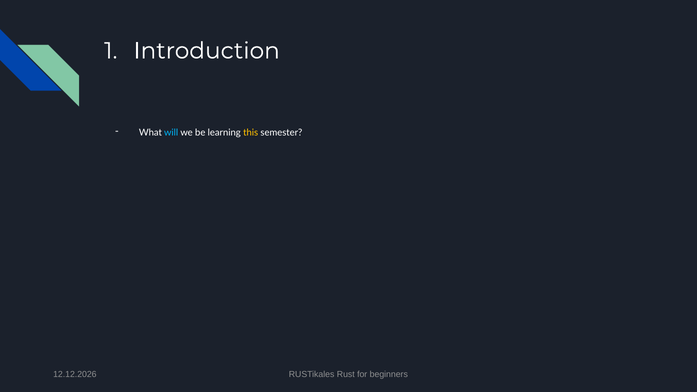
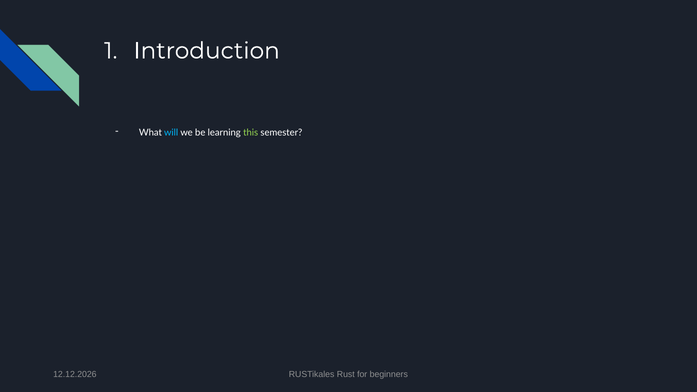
this colour: yellow -> light green
